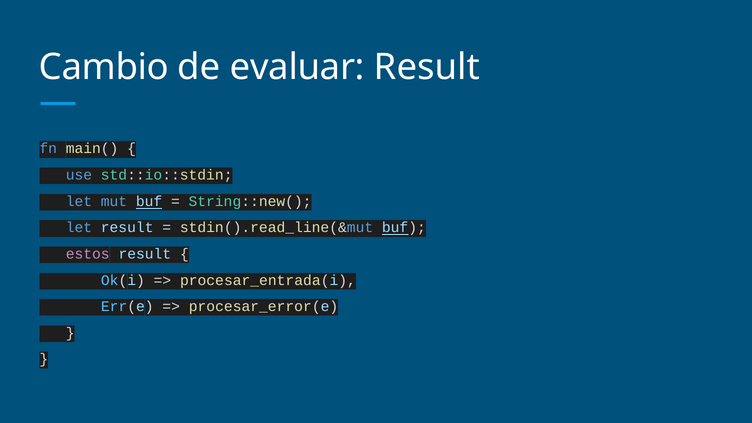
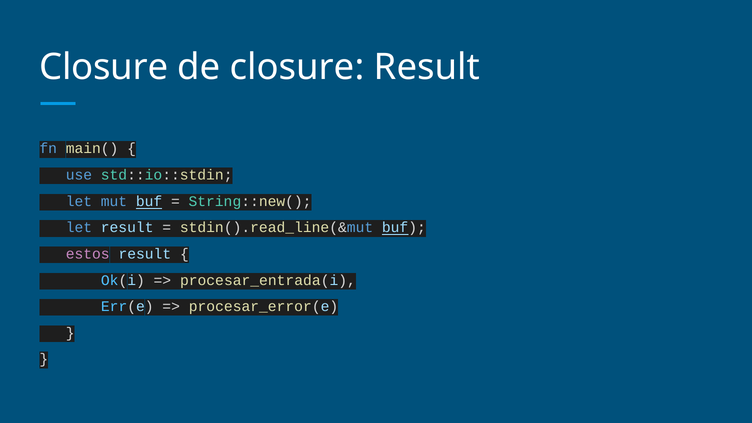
Cambio at (104, 67): Cambio -> Closure
de evaluar: evaluar -> closure
